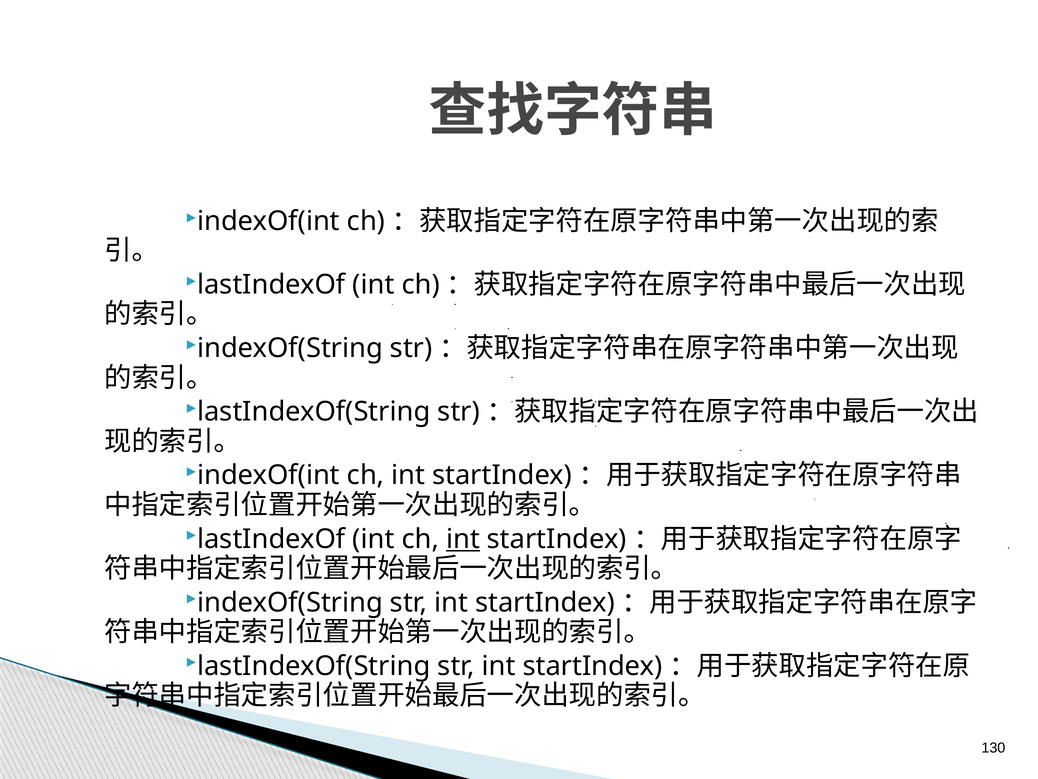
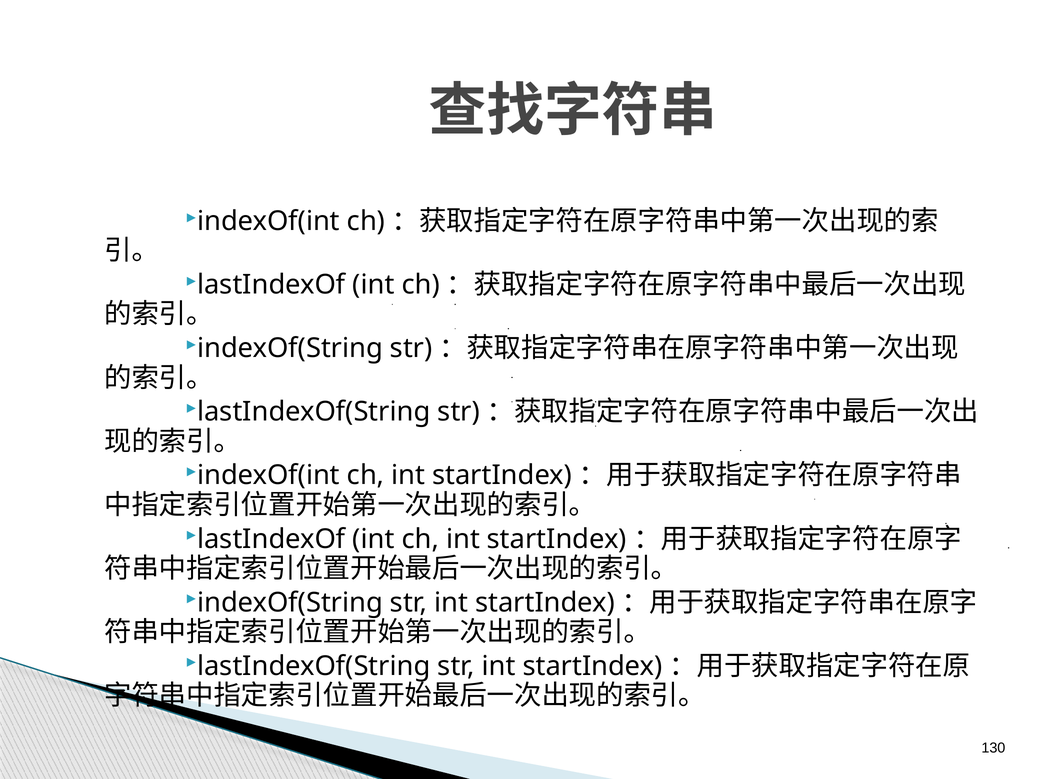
int at (463, 539) underline: present -> none
